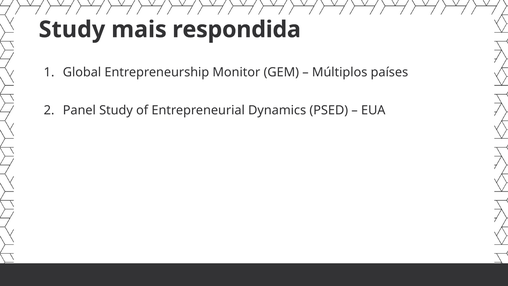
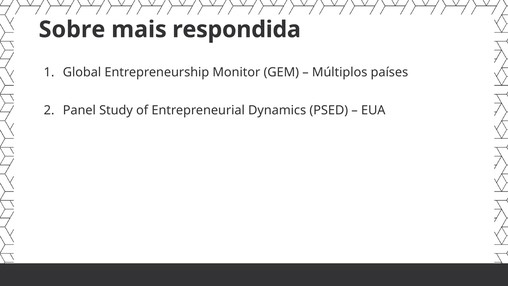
Study at (72, 30): Study -> Sobre
